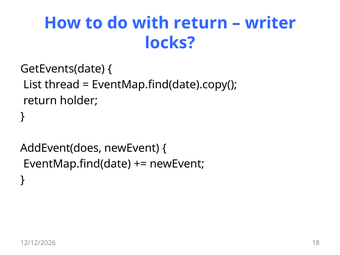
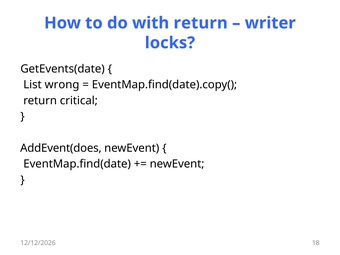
thread: thread -> wrong
holder: holder -> critical
